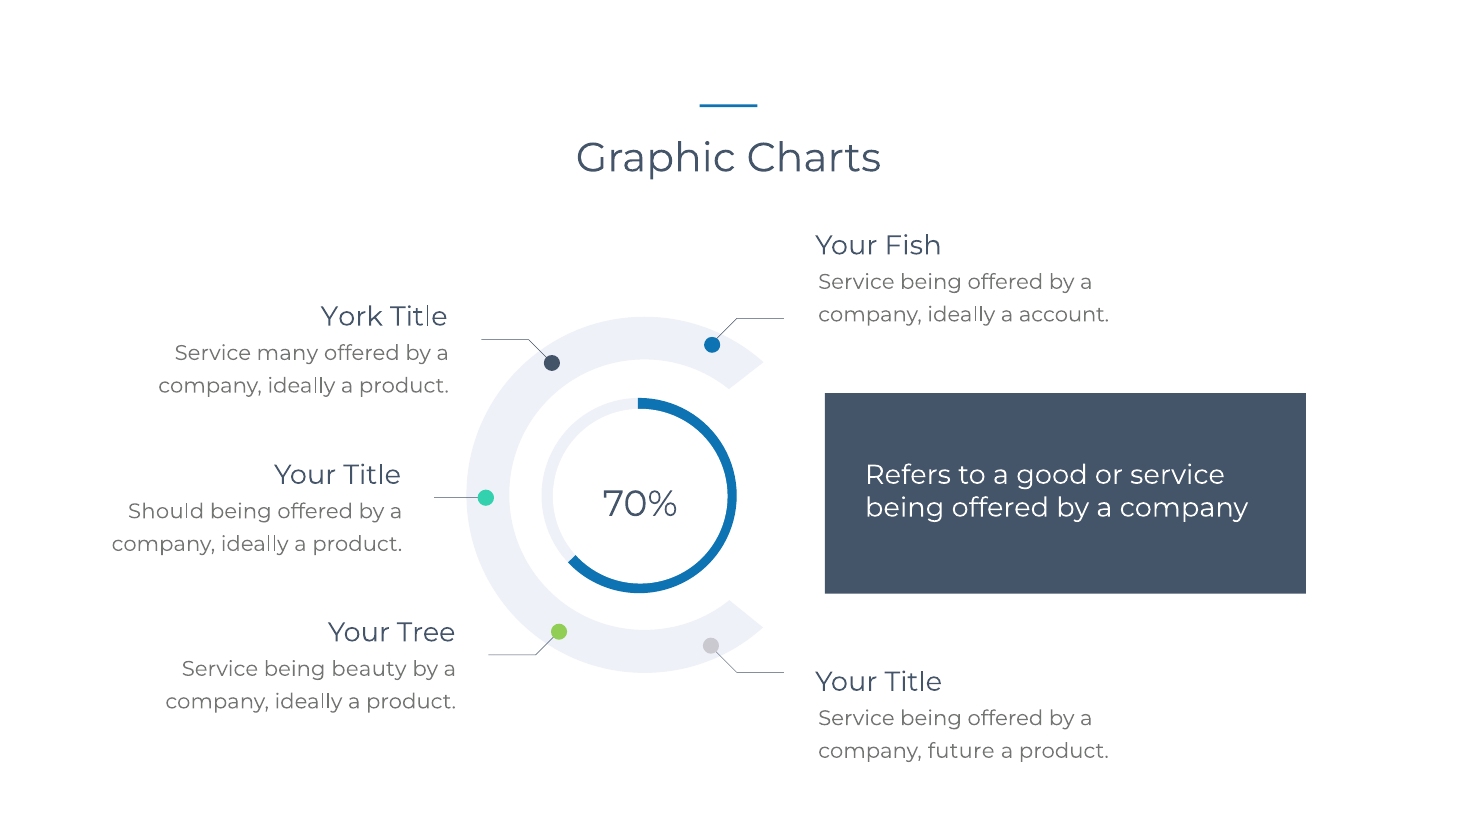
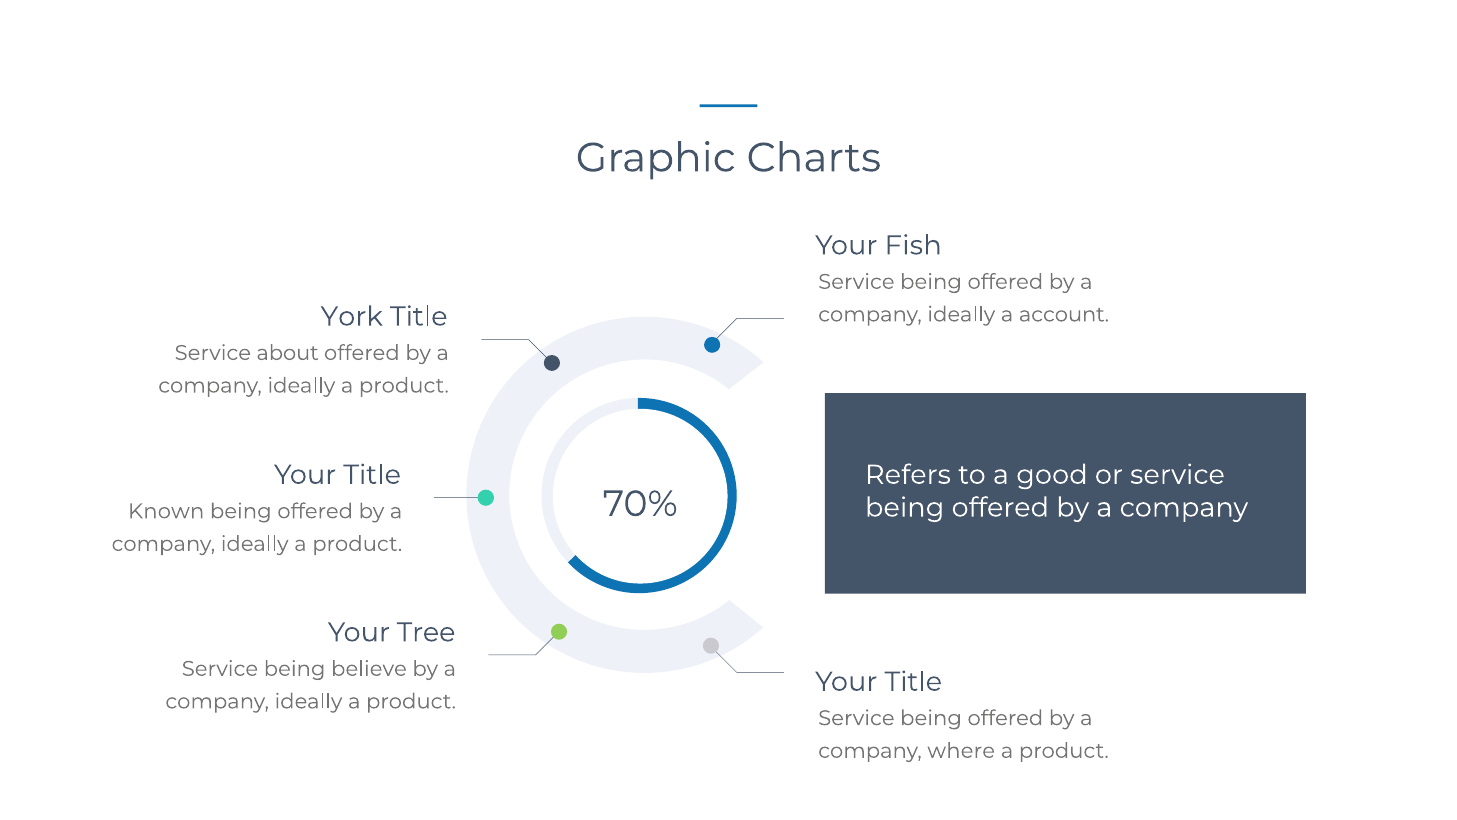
many: many -> about
Should: Should -> Known
beauty: beauty -> believe
future: future -> where
